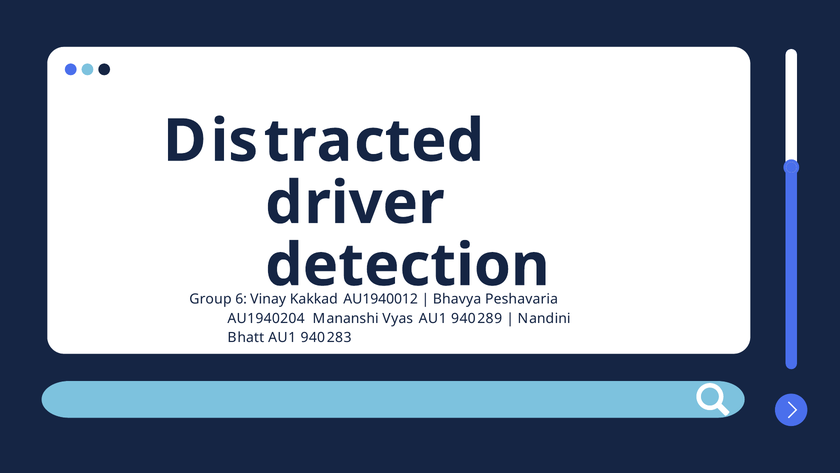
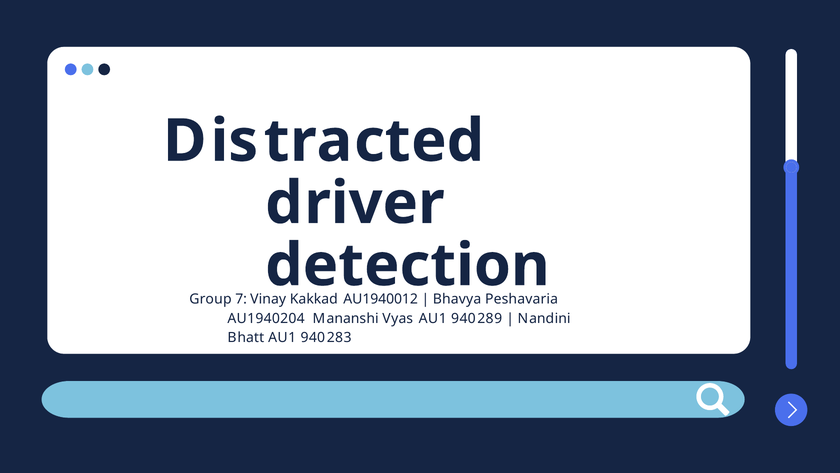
6: 6 -> 7
